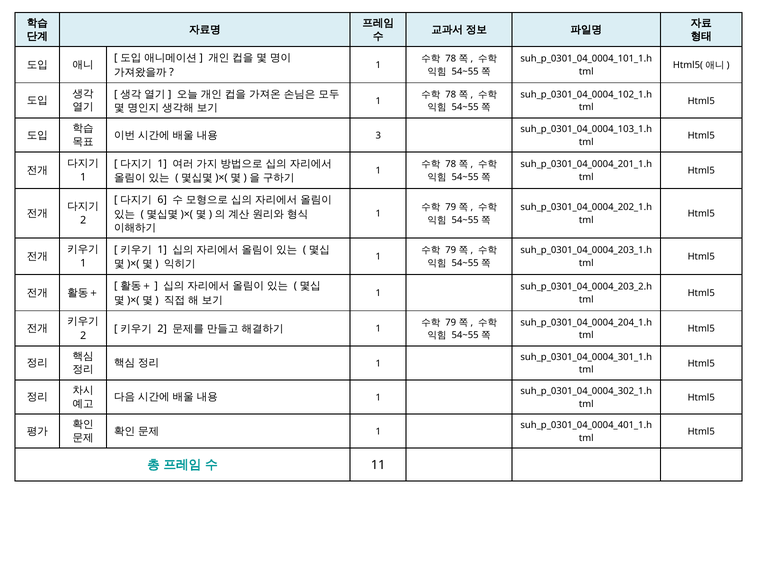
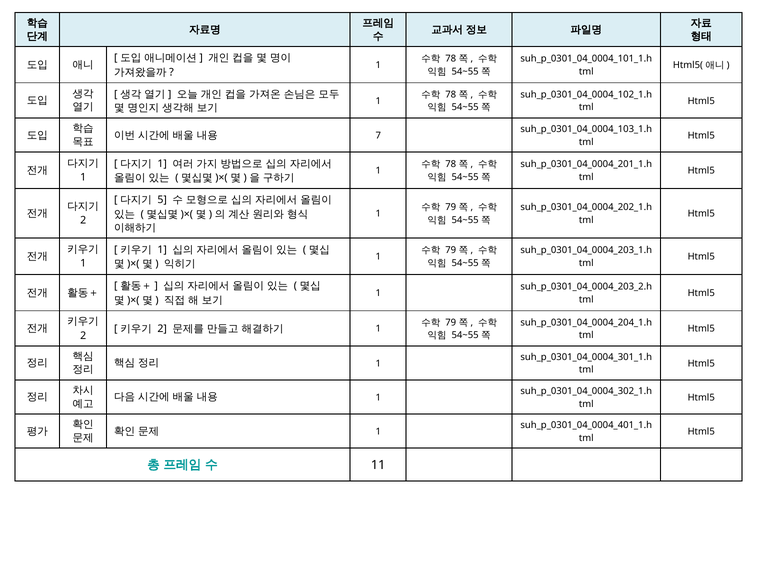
3: 3 -> 7
6: 6 -> 5
